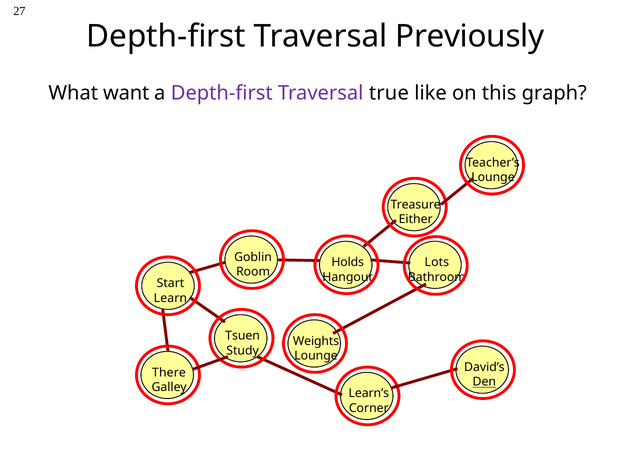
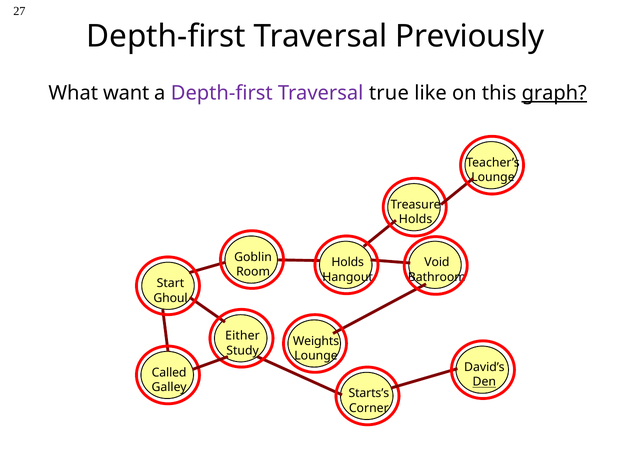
graph underline: none -> present
Either at (416, 220): Either -> Holds
Lots: Lots -> Void
Learn: Learn -> Ghoul
Tsuen: Tsuen -> Either
There: There -> Called
Learn’s: Learn’s -> Starts’s
